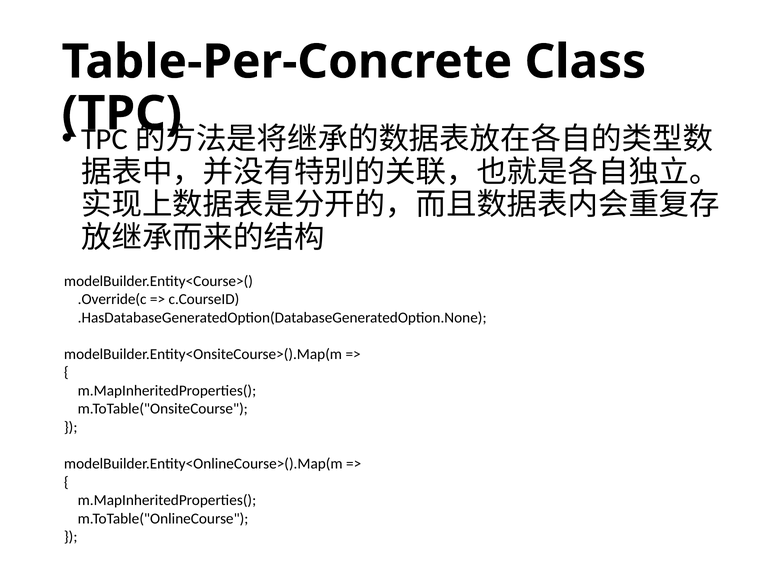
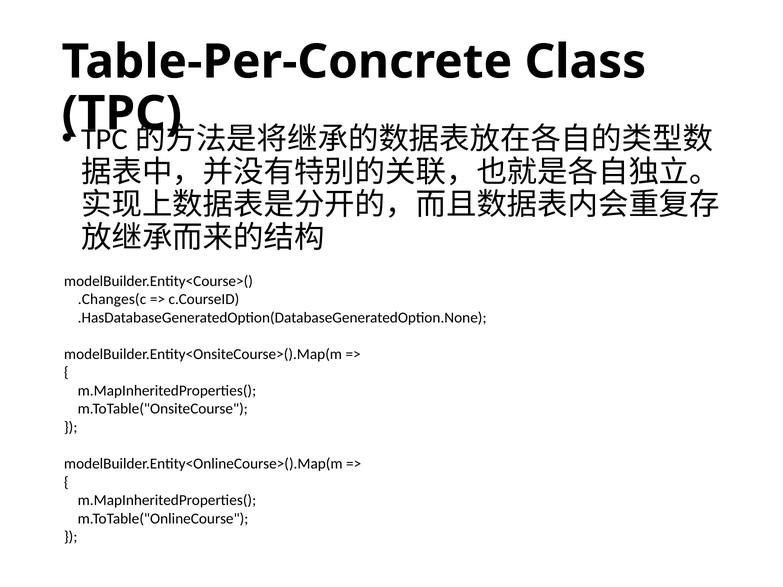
.Override(c: .Override(c -> .Changes(c
